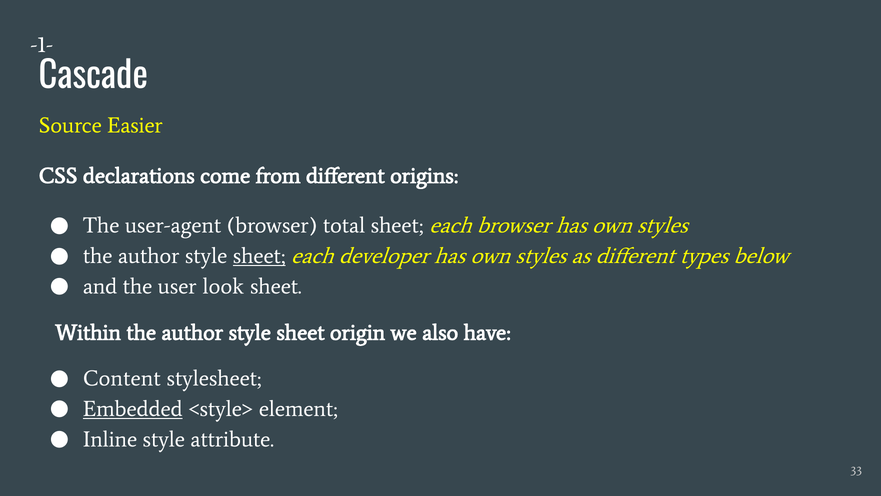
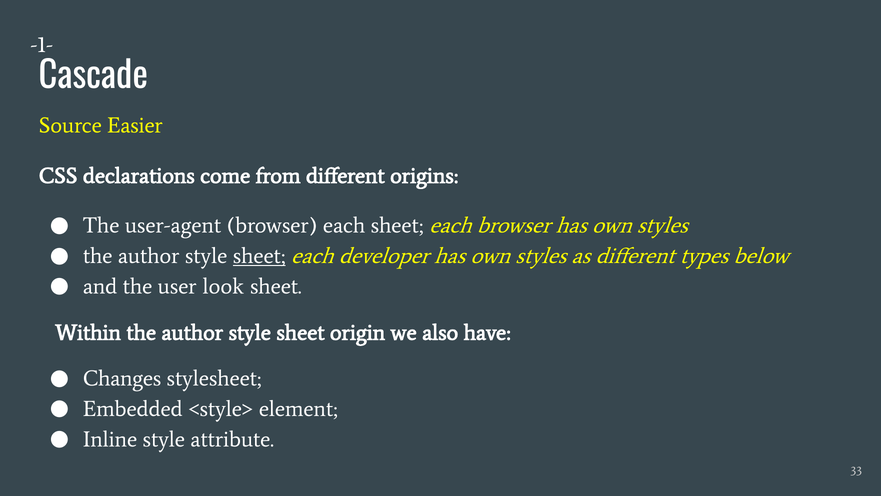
browser total: total -> each
Content: Content -> Changes
Embedded underline: present -> none
